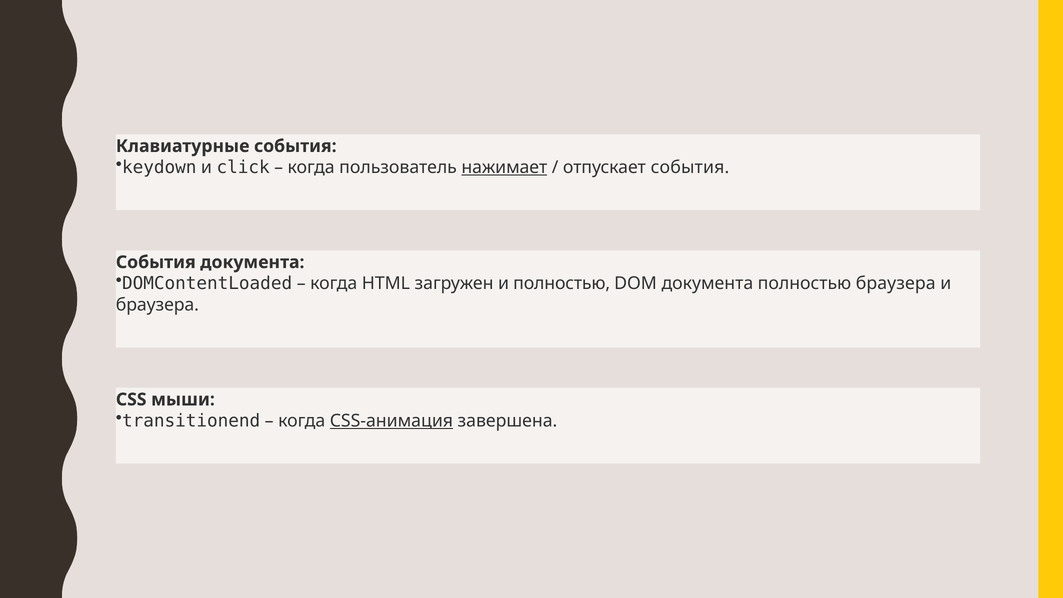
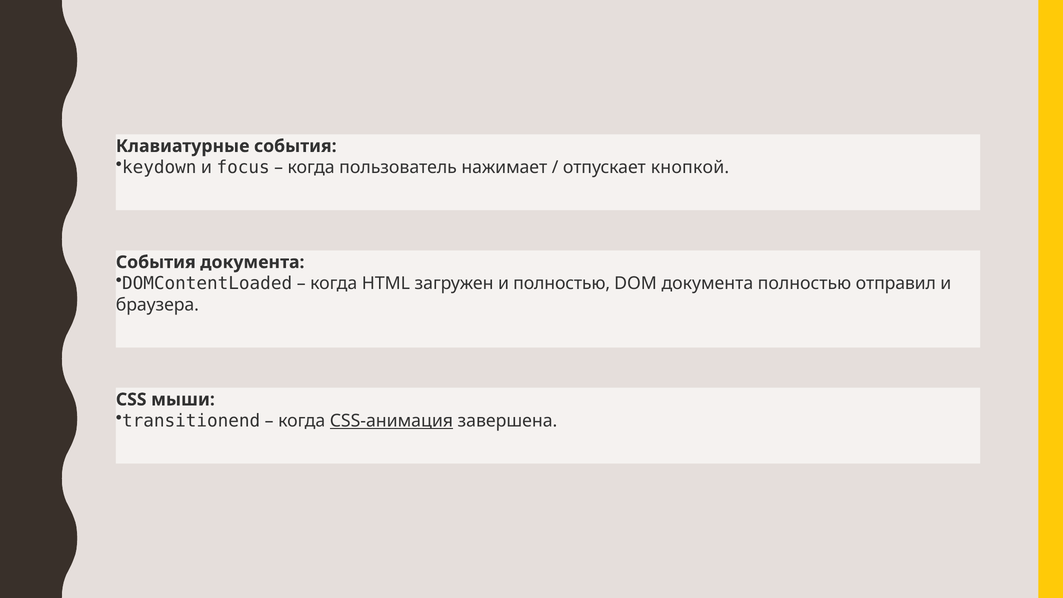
click: click -> focus
нажимает underline: present -> none
отпускает события: события -> кнопкой
полностью браузера: браузера -> отправил
